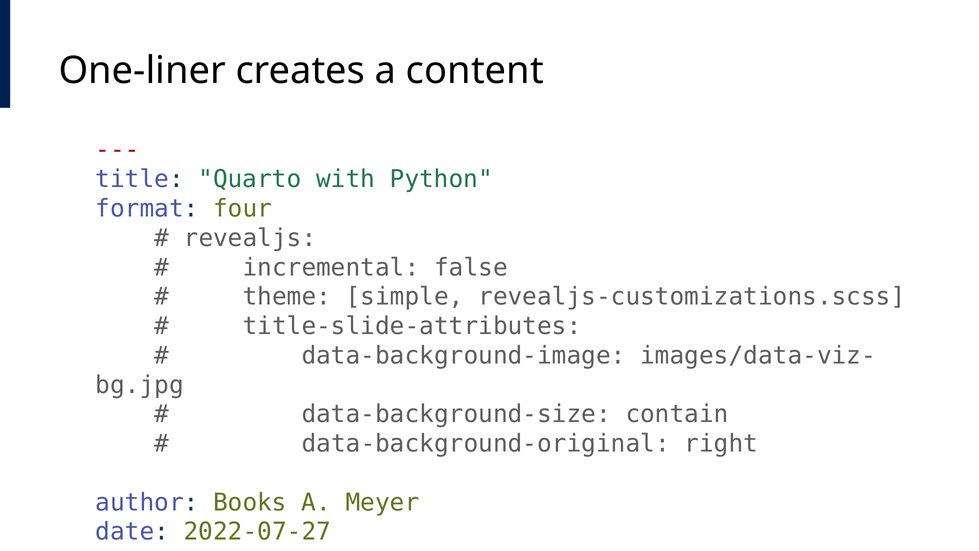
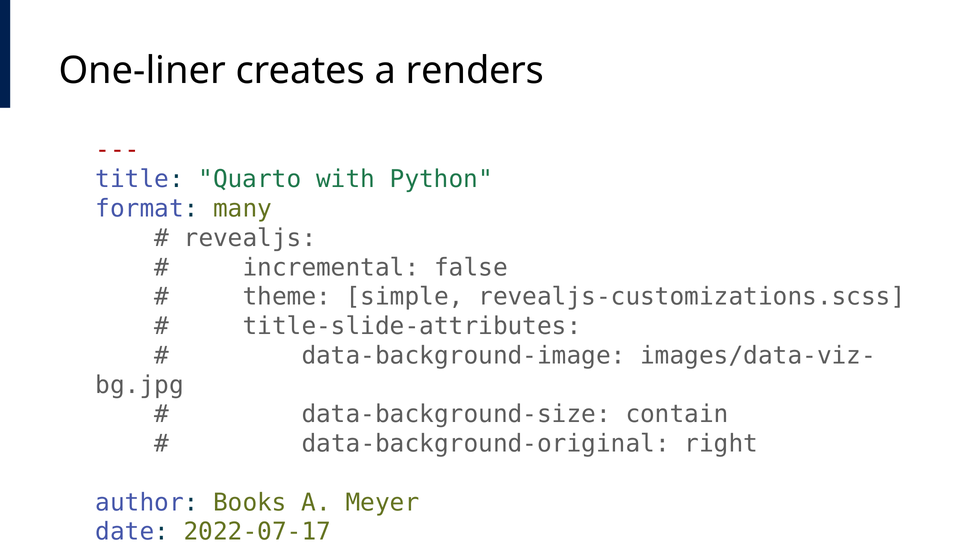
content: content -> renders
four: four -> many
2022-07-27: 2022-07-27 -> 2022-07-17
